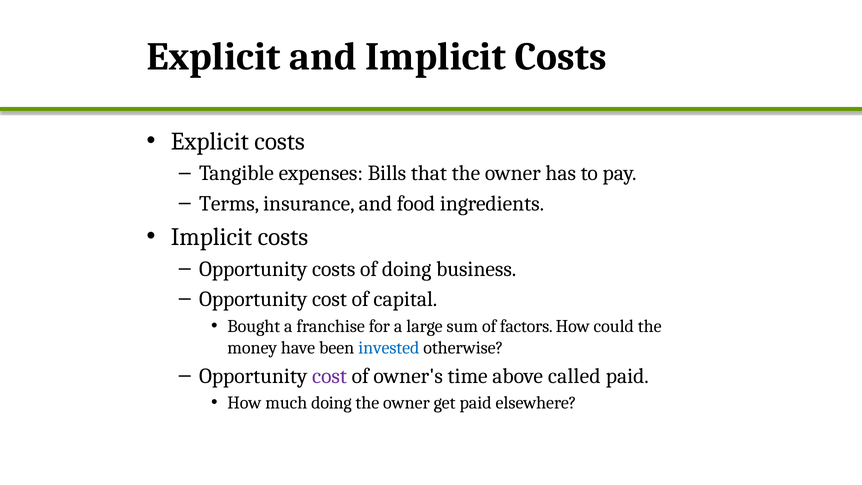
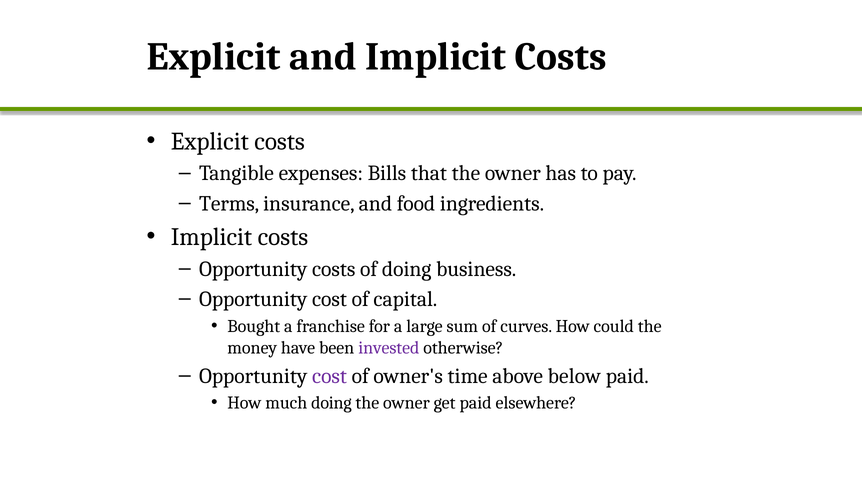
factors: factors -> curves
invested colour: blue -> purple
called: called -> below
